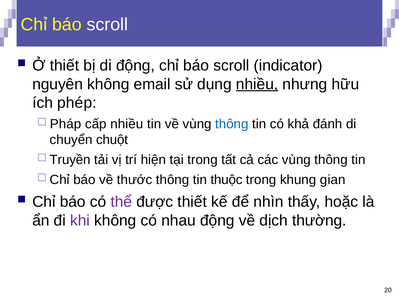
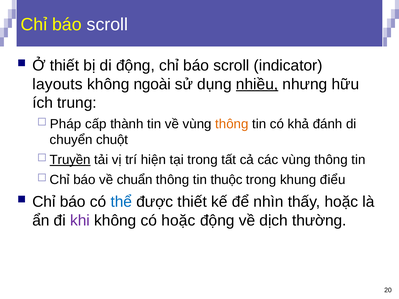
nguyên: nguyên -> layouts
email: email -> ngoài
phép: phép -> trung
cấp nhiều: nhiều -> thành
thông at (232, 124) colour: blue -> orange
Truyền underline: none -> present
thước: thước -> chuẩn
gian: gian -> điểu
thể colour: purple -> blue
có nhau: nhau -> hoặc
